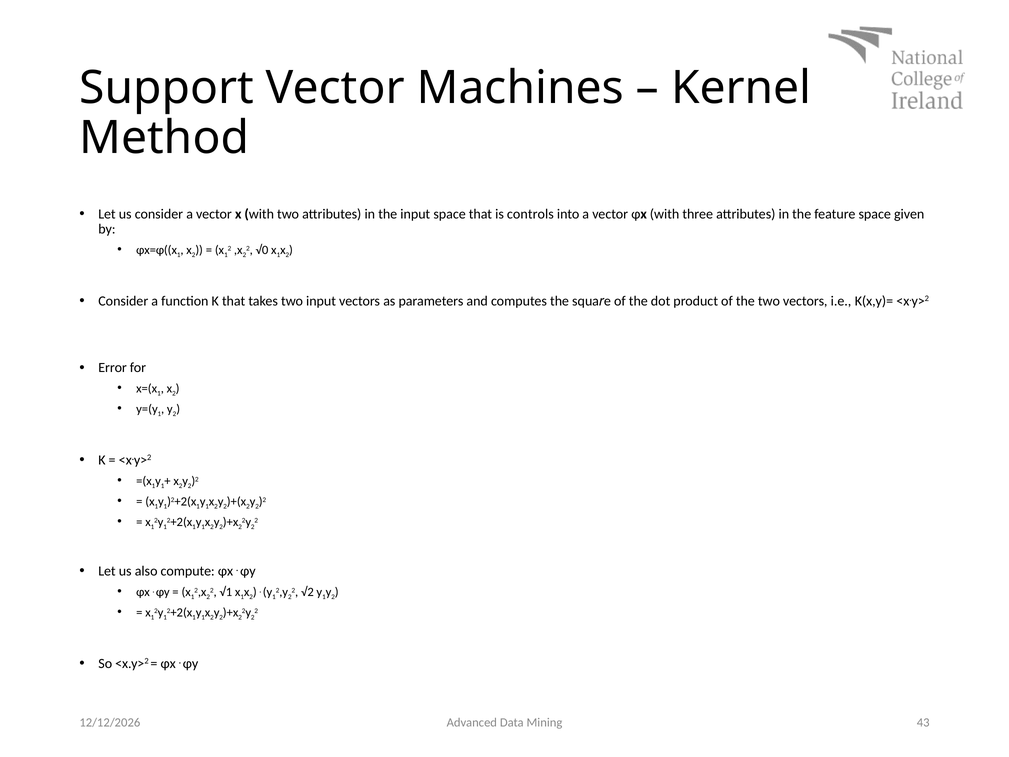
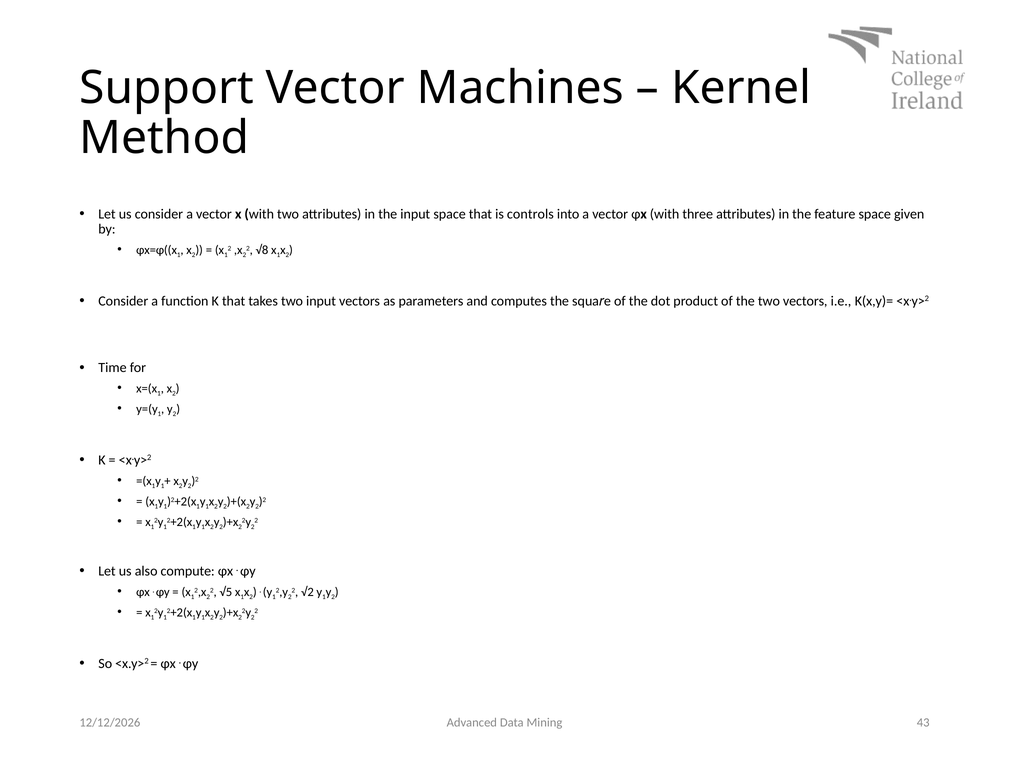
√0: √0 -> √8
Error: Error -> Time
√1: √1 -> √5
